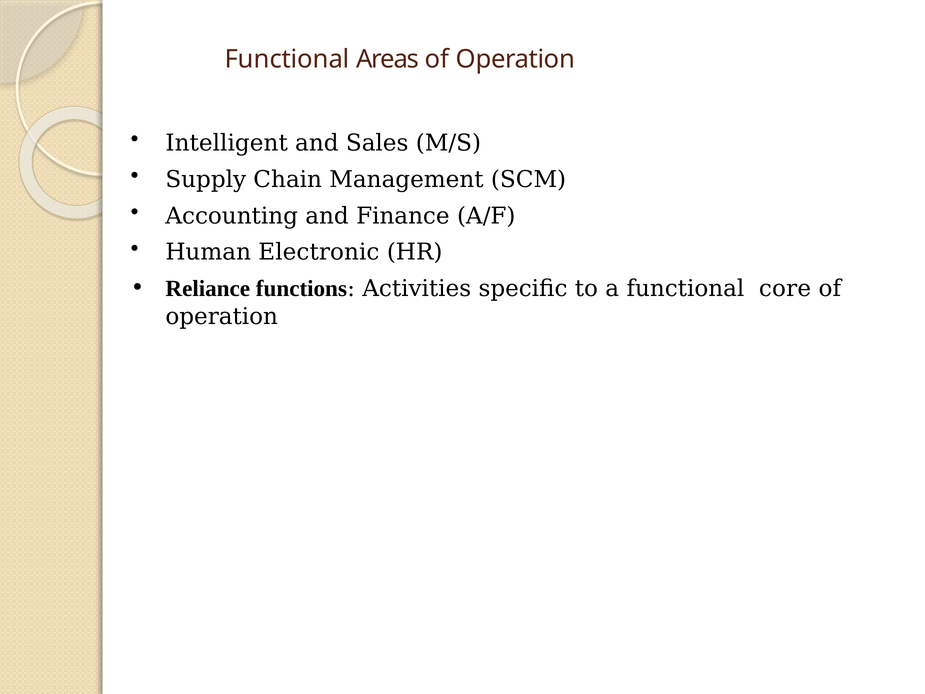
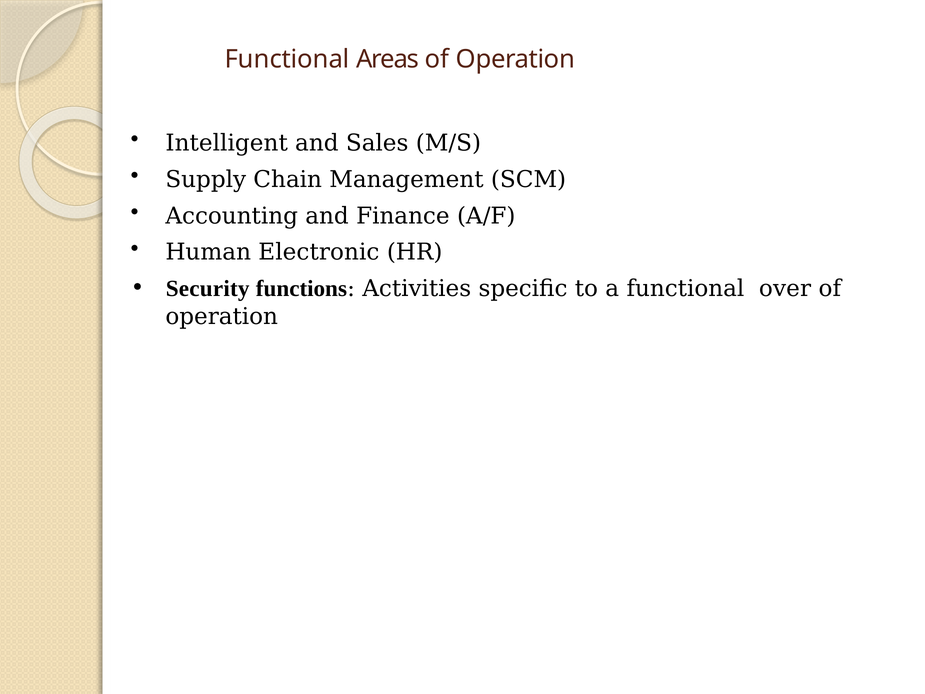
Reliance: Reliance -> Security
core: core -> over
